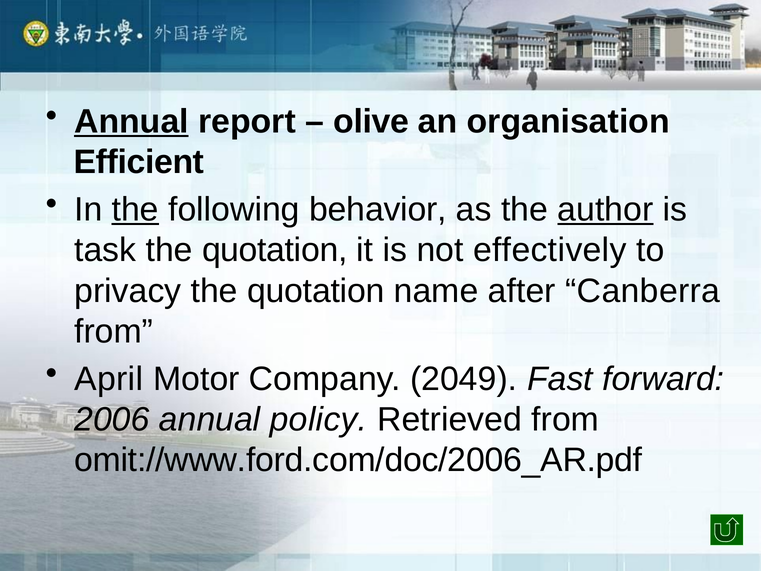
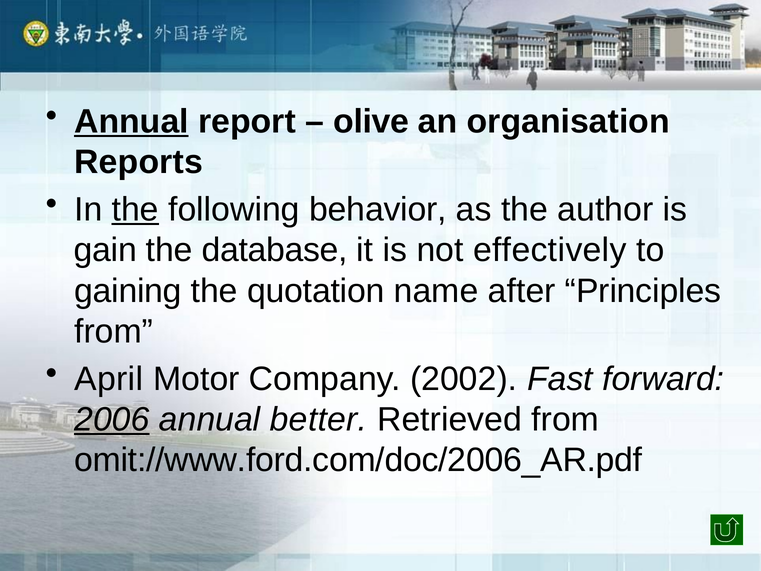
Efficient: Efficient -> Reports
author underline: present -> none
task: task -> gain
quotation at (275, 250): quotation -> database
privacy: privacy -> gaining
Canberra: Canberra -> Principles
2049: 2049 -> 2002
2006 underline: none -> present
policy: policy -> better
